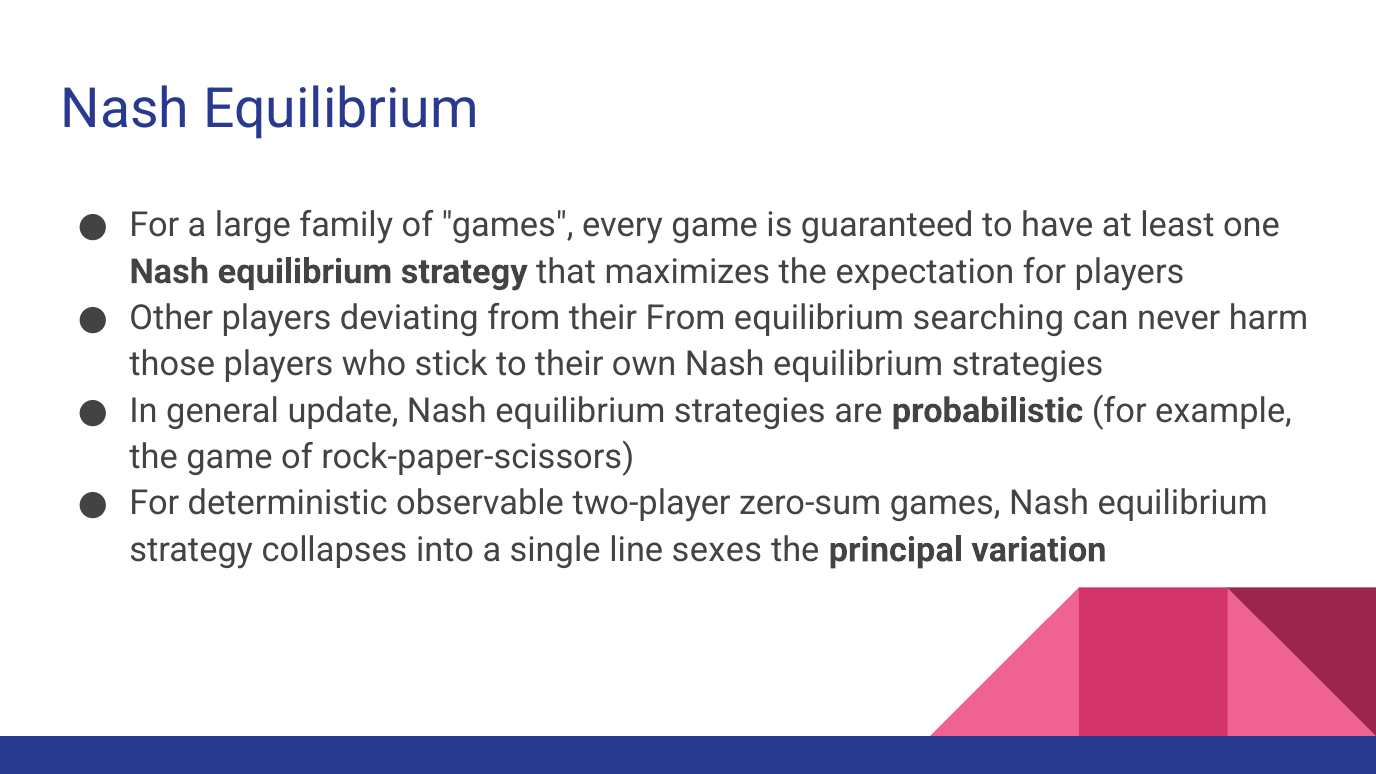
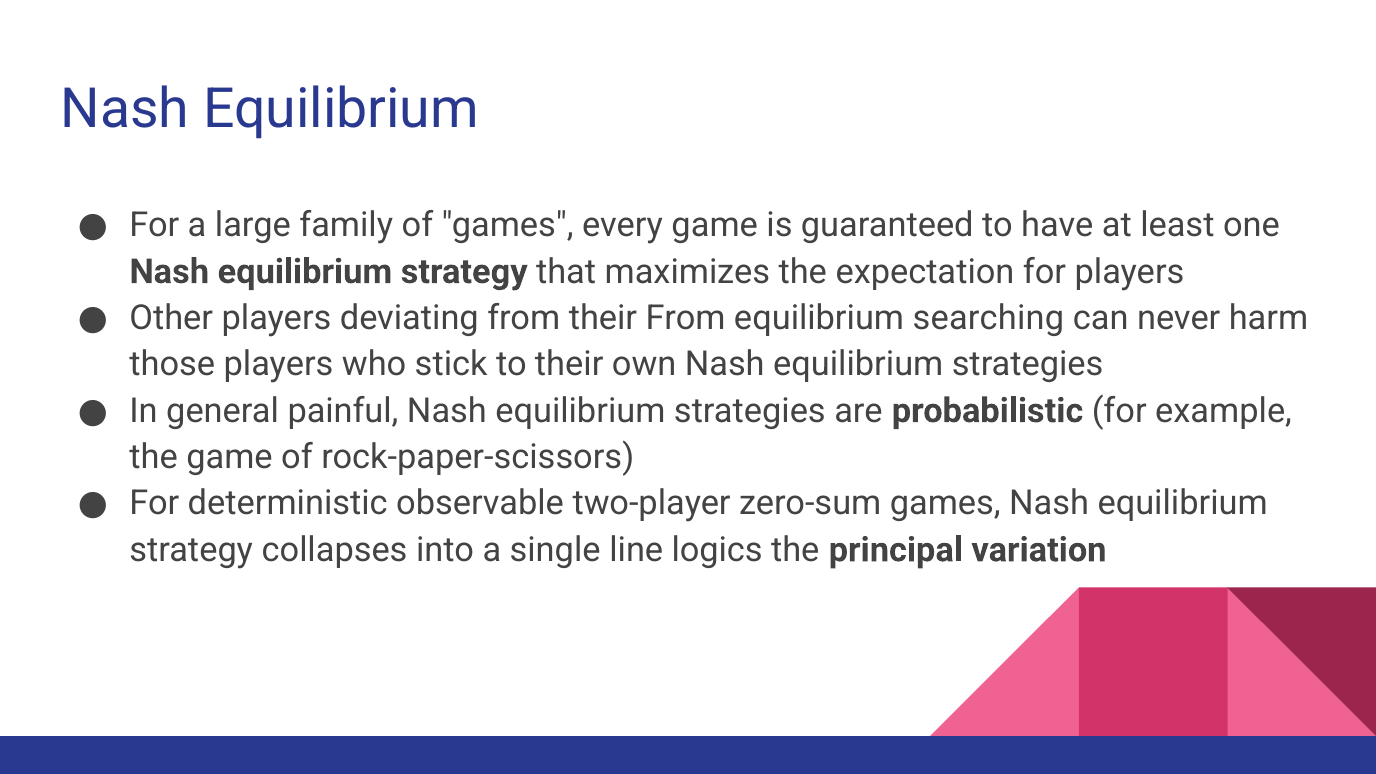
update: update -> painful
sexes: sexes -> logics
